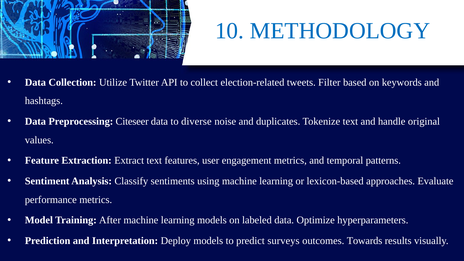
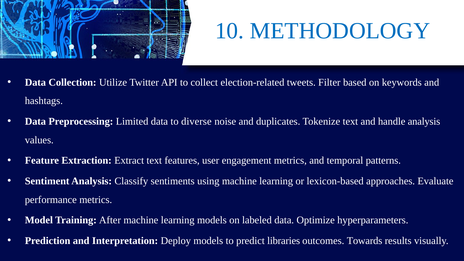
Citeseer: Citeseer -> Limited
handle original: original -> analysis
surveys: surveys -> libraries
